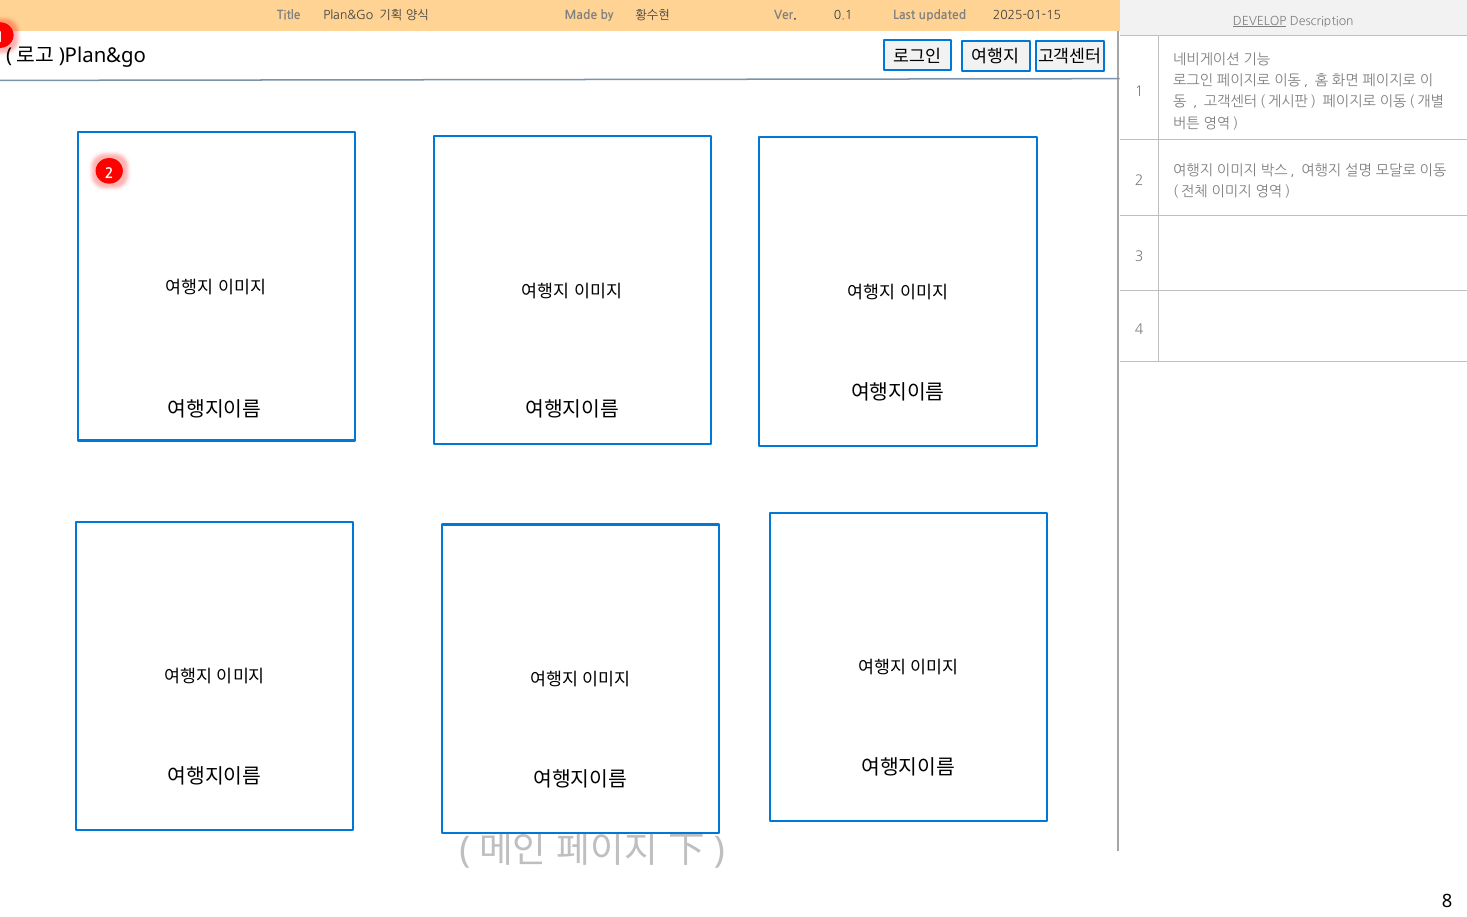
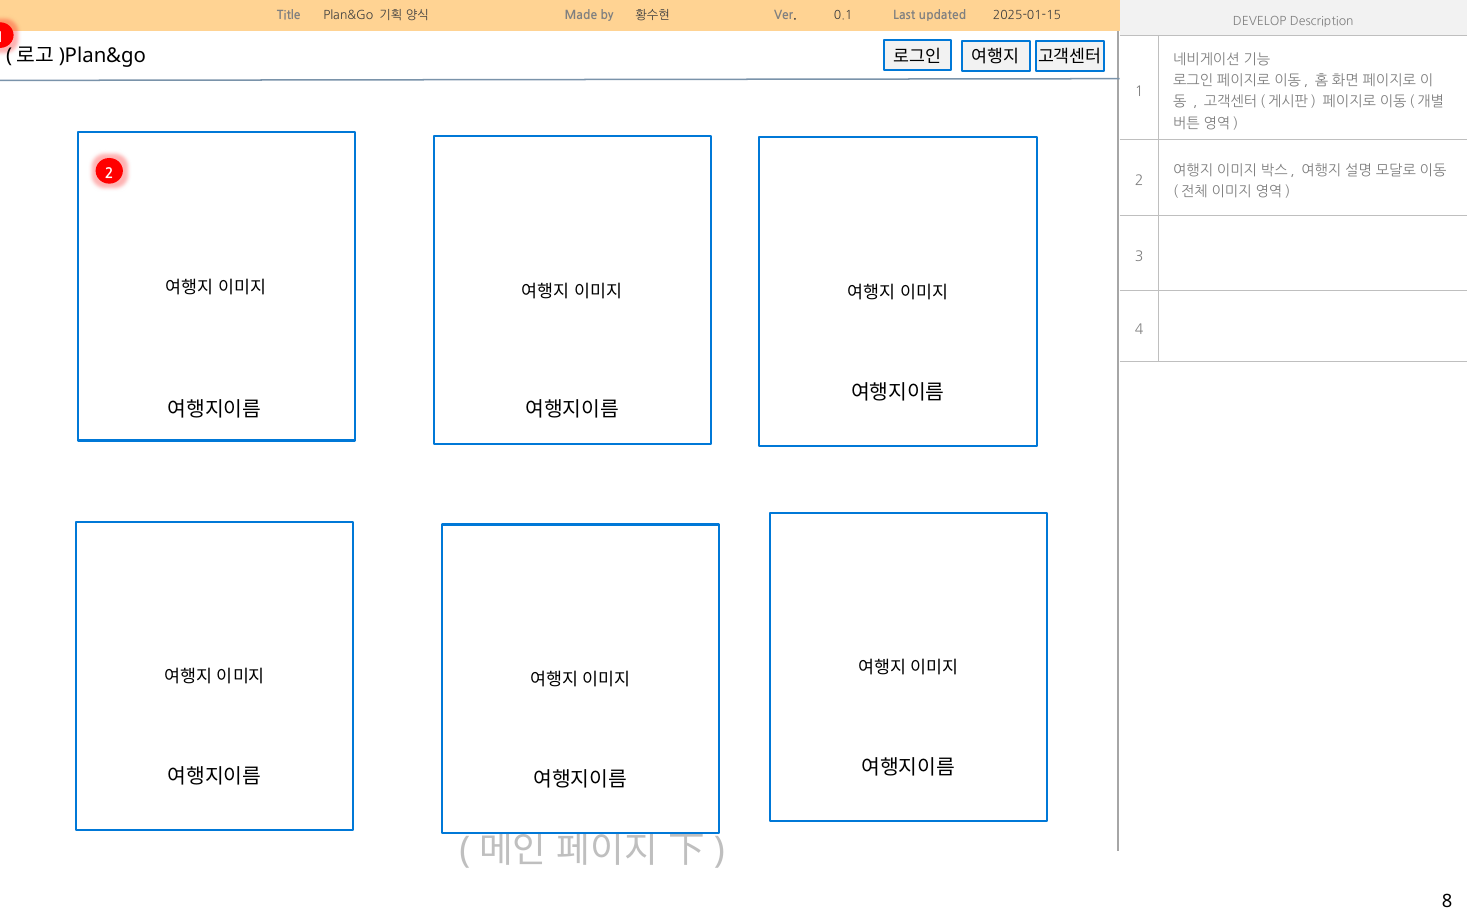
DEVELOP underline: present -> none
